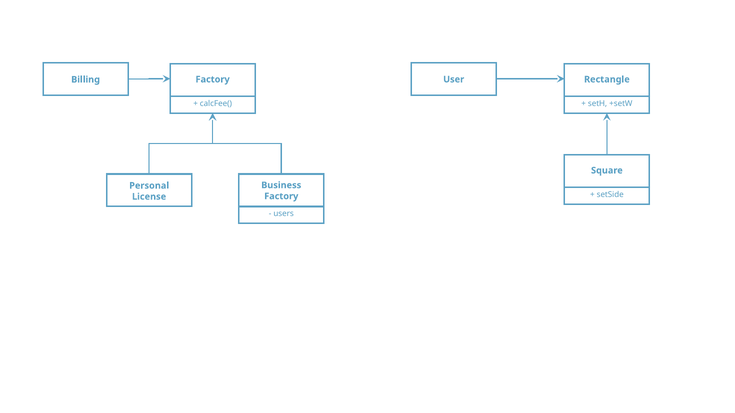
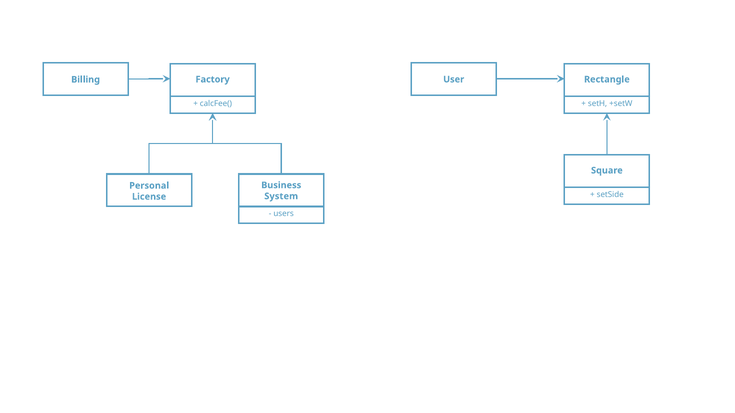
Factory at (281, 196): Factory -> System
